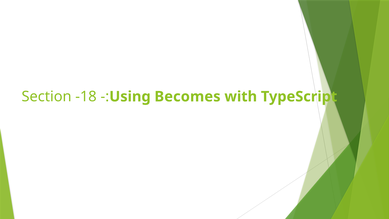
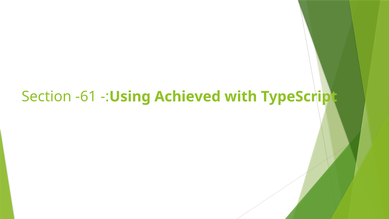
-18: -18 -> -61
Becomes: Becomes -> Achieved
